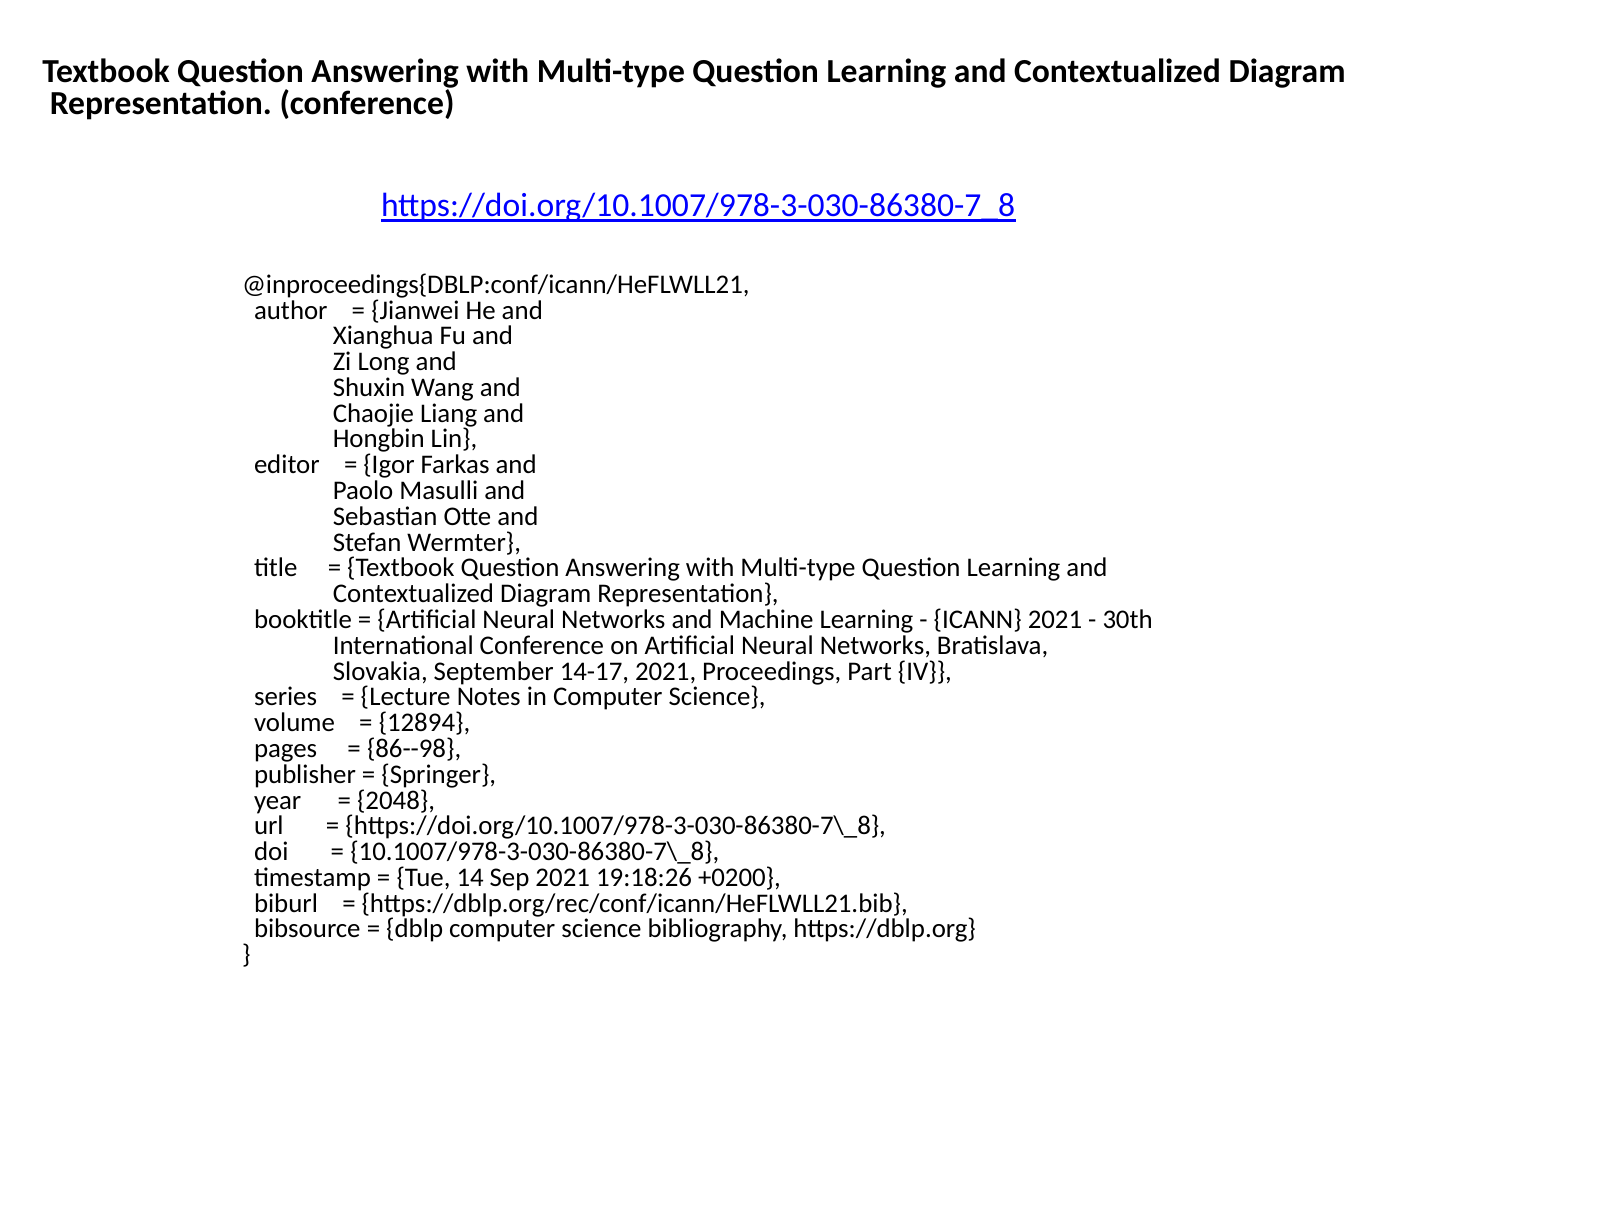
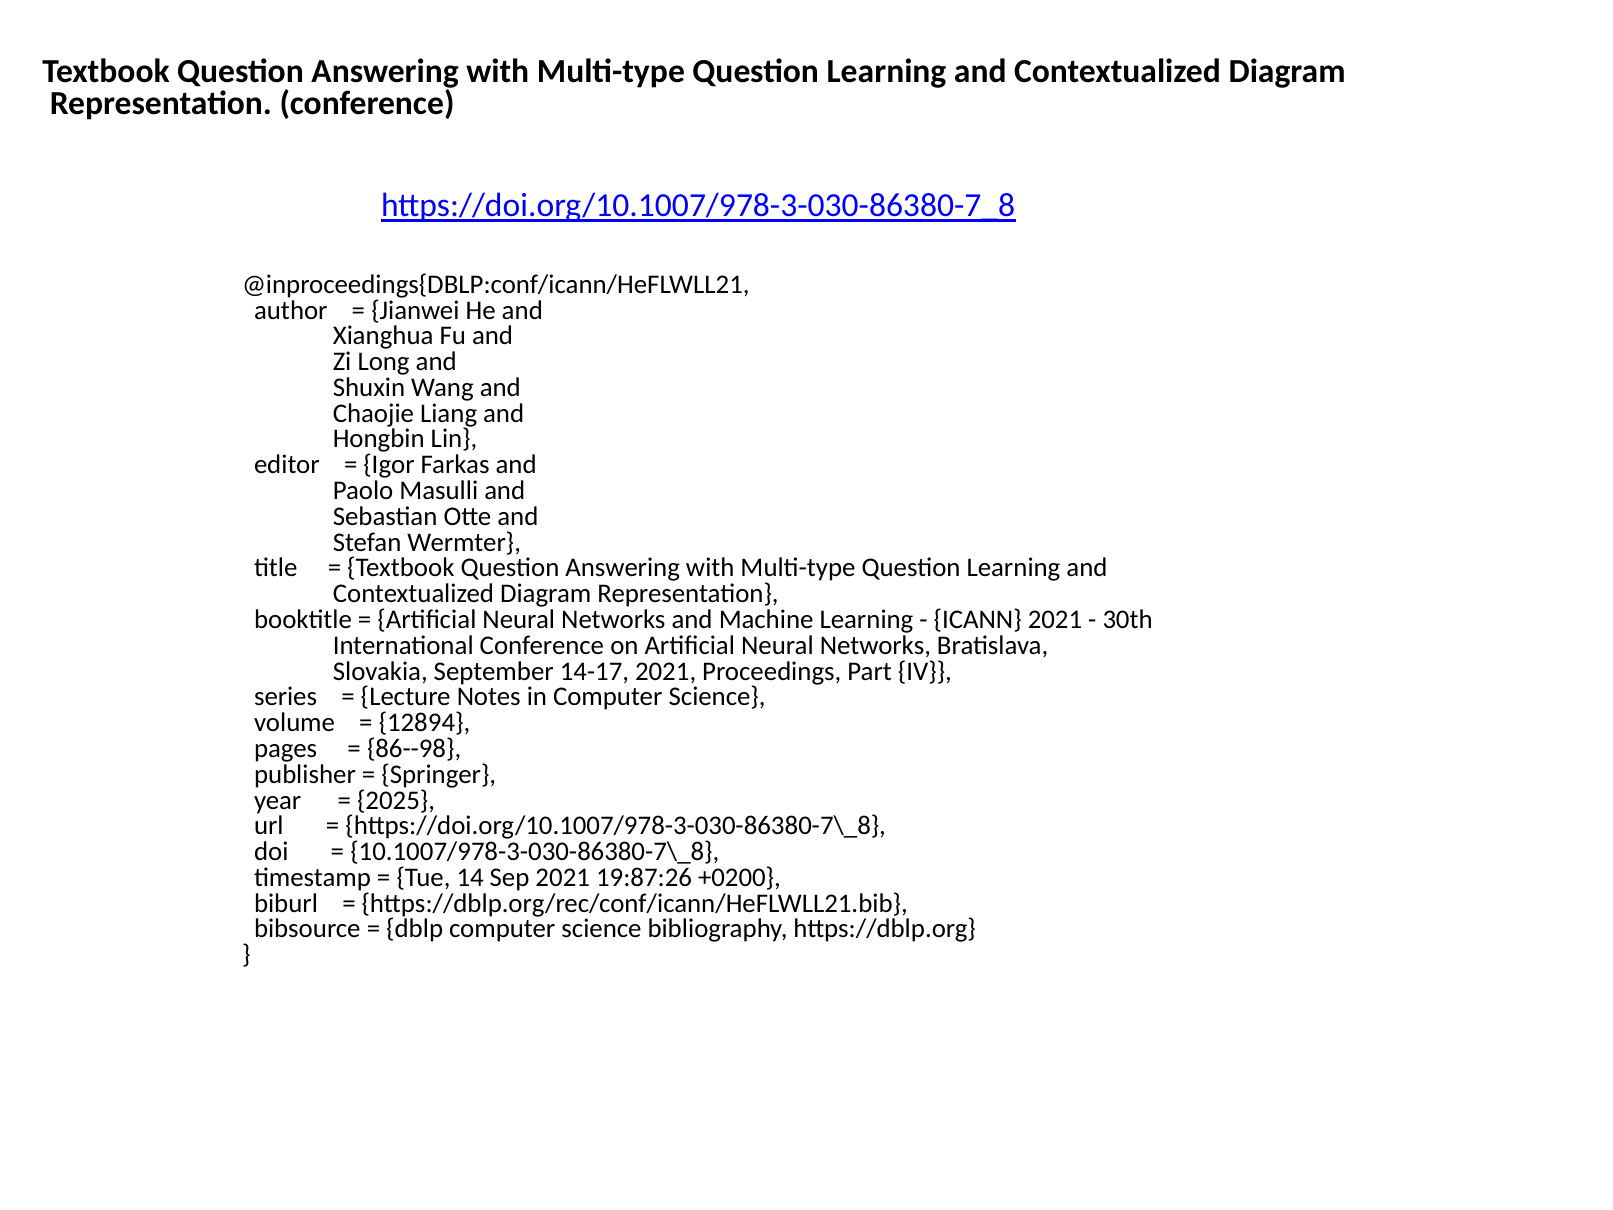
2048: 2048 -> 2025
19:18:26: 19:18:26 -> 19:87:26
